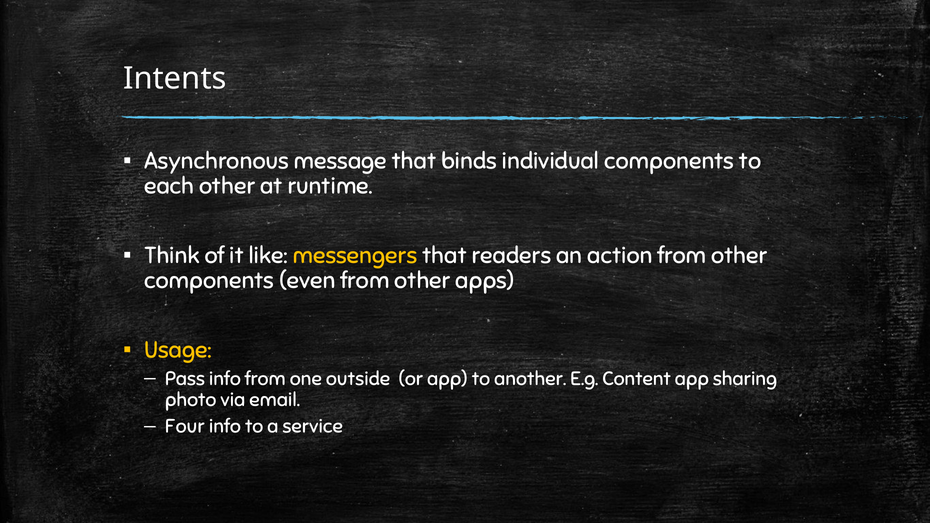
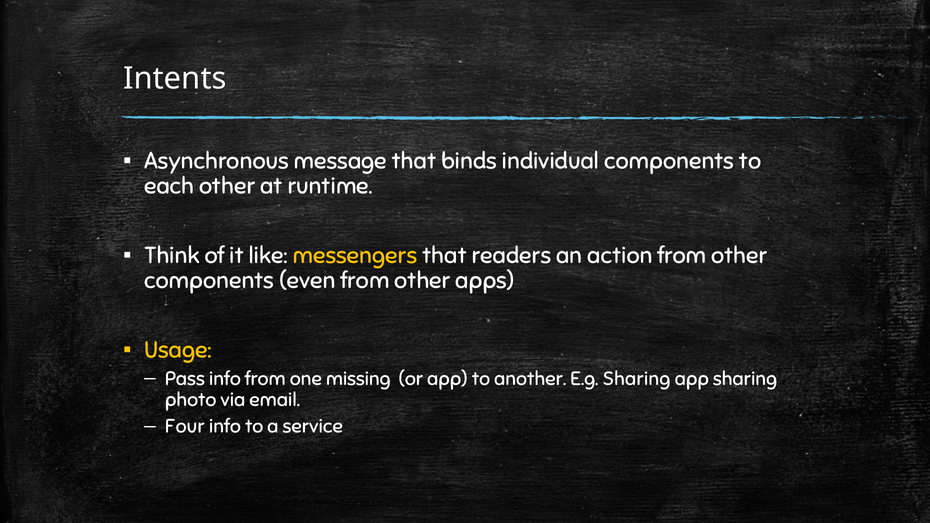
outside: outside -> missing
E.g Content: Content -> Sharing
